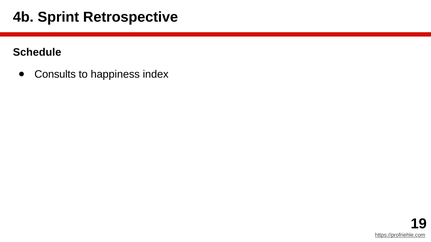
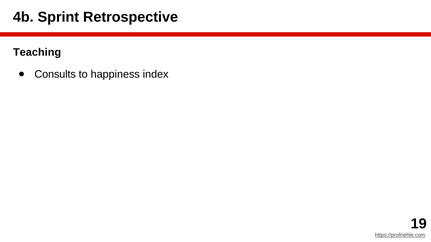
Schedule: Schedule -> Teaching
